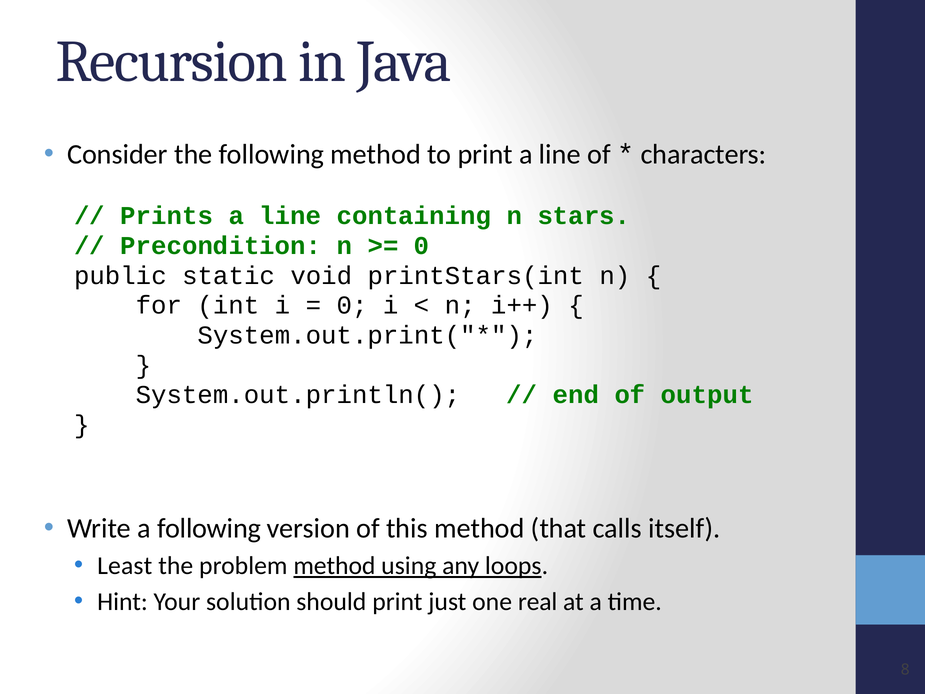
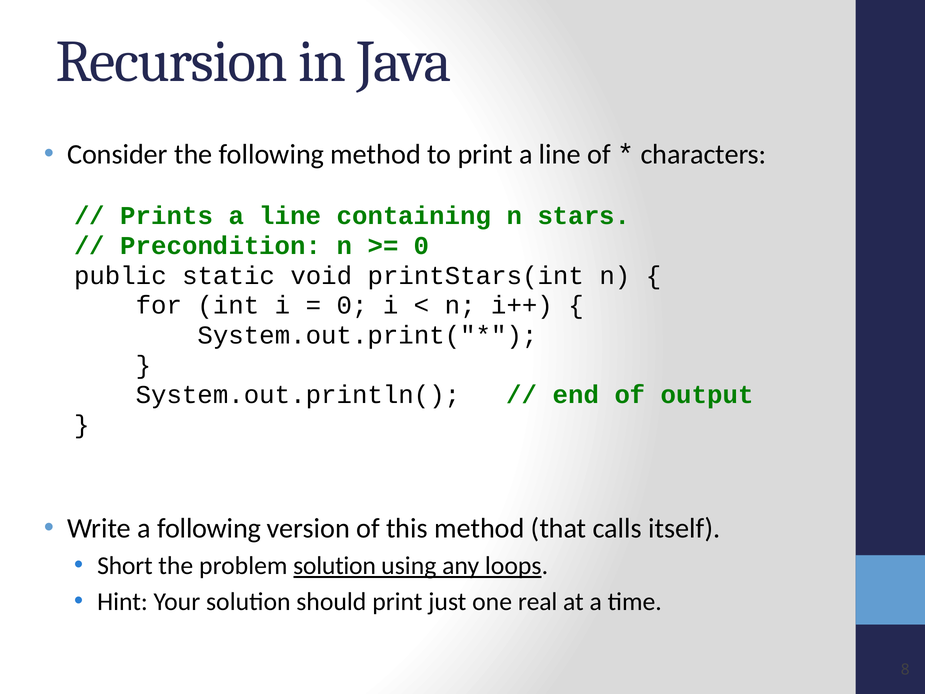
Least: Least -> Short
problem method: method -> solution
